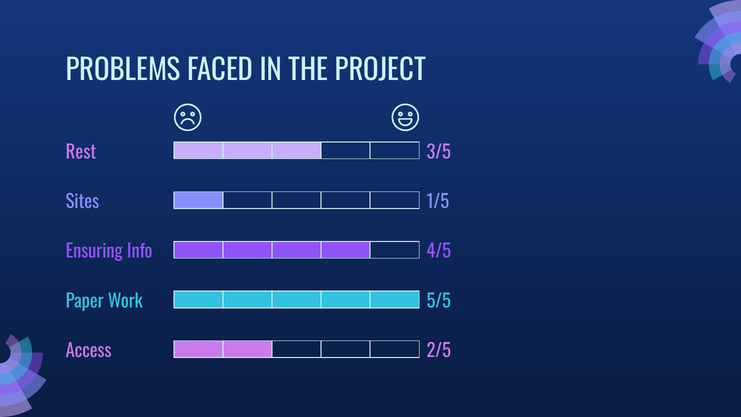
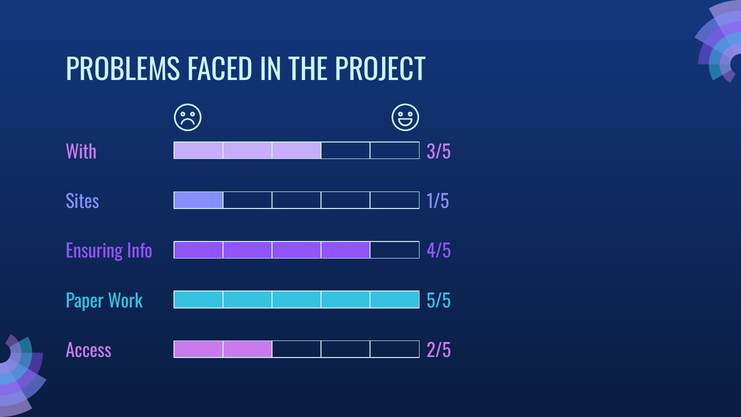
Rest: Rest -> With
